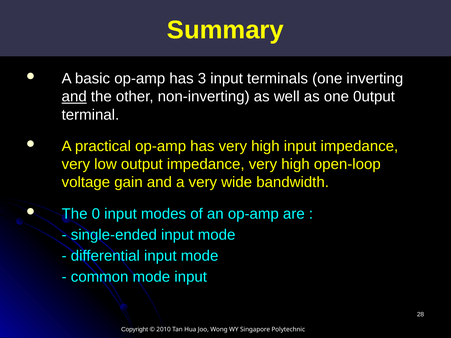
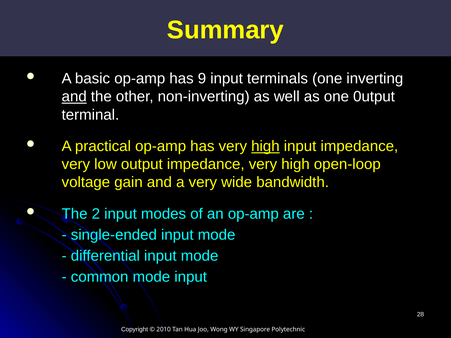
3: 3 -> 9
high at (265, 146) underline: none -> present
0: 0 -> 2
